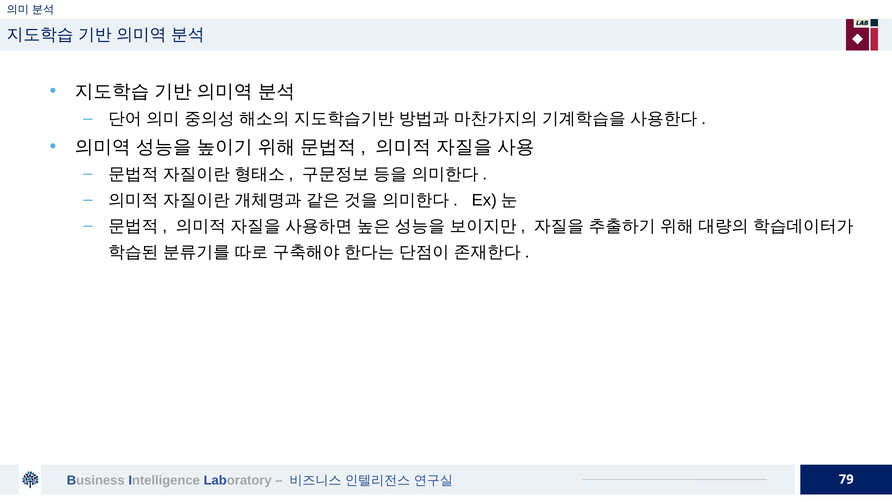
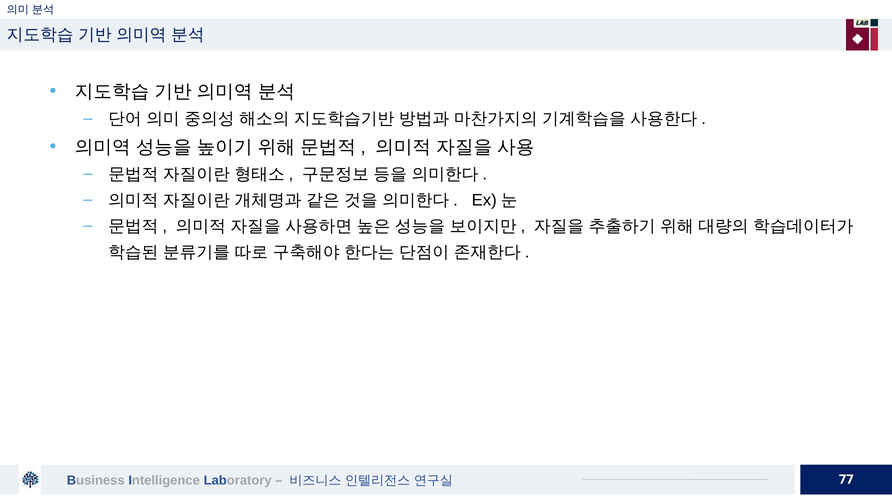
79: 79 -> 77
